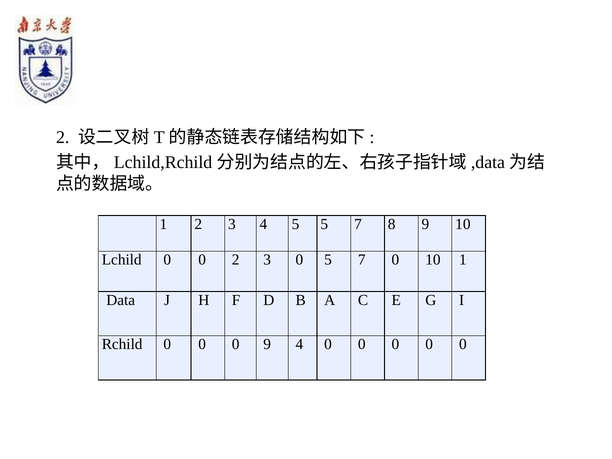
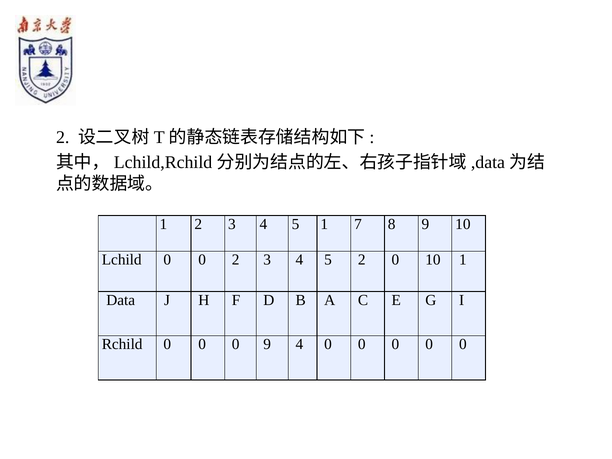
5 5: 5 -> 1
0 2 3 0: 0 -> 4
7 at (362, 260): 7 -> 2
